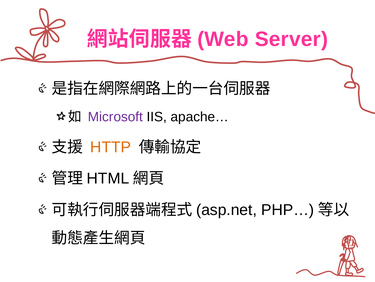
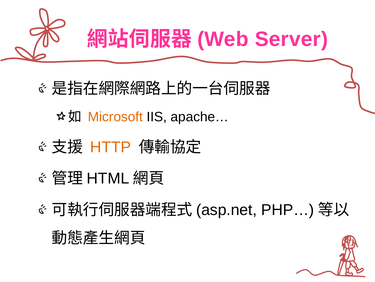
Microsoft colour: purple -> orange
